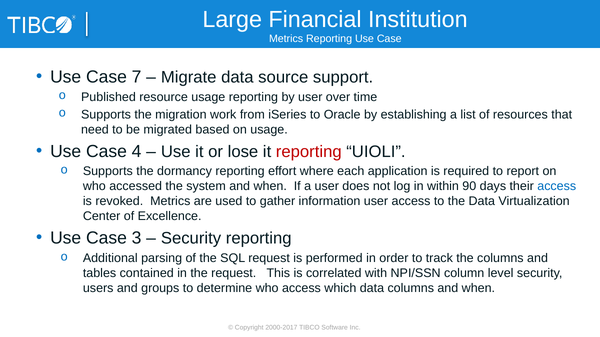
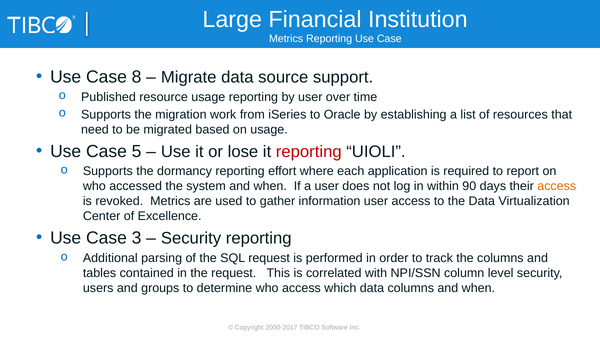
7: 7 -> 8
4: 4 -> 5
access at (557, 187) colour: blue -> orange
